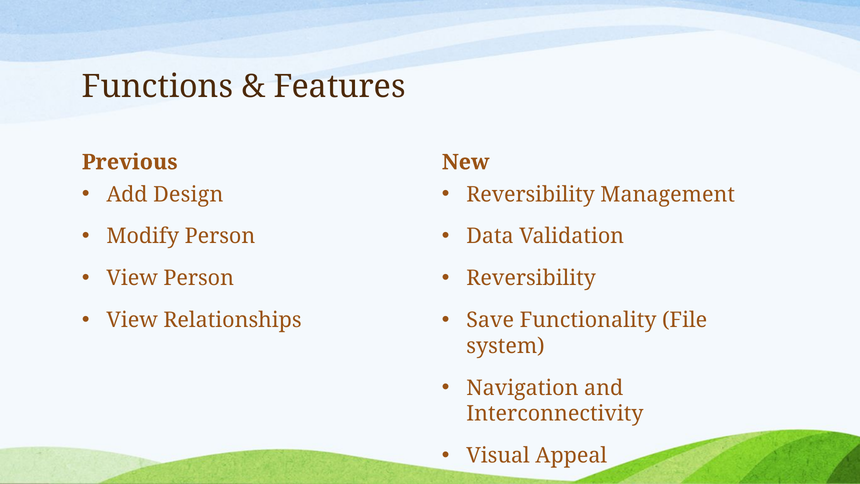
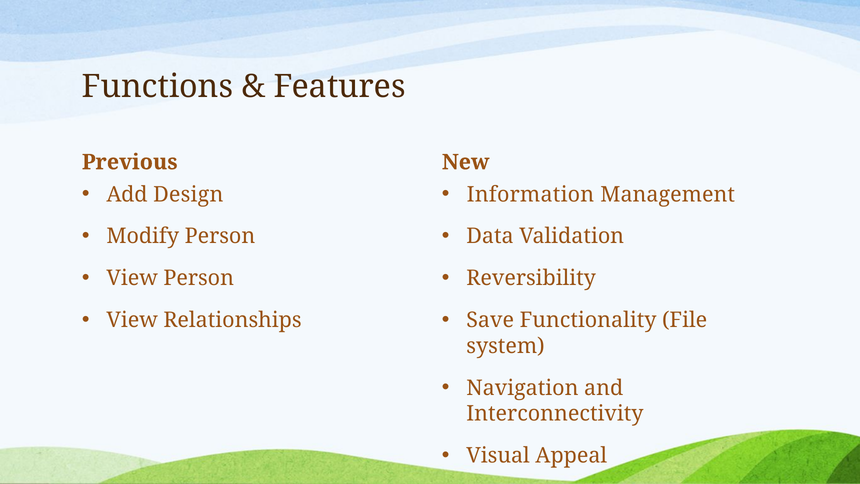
Reversibility at (531, 194): Reversibility -> Information
